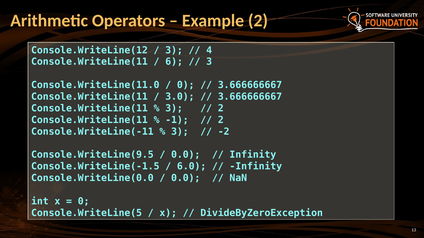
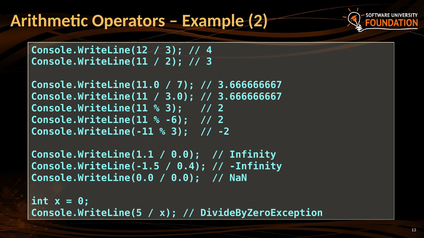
6 at (174, 62): 6 -> 2
0 at (186, 85): 0 -> 7
-1: -1 -> -6
Console.WriteLine(9.5: Console.WriteLine(9.5 -> Console.WriteLine(1.1
6.0: 6.0 -> 0.4
